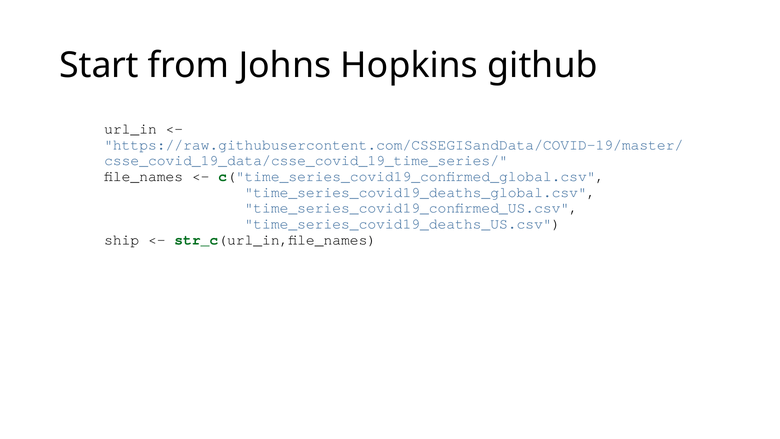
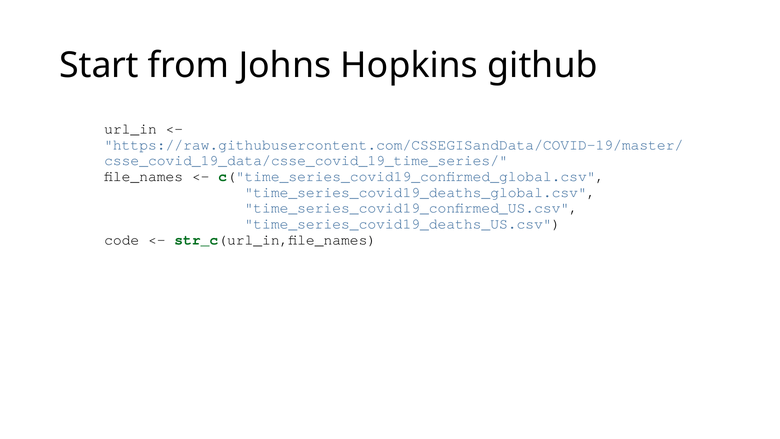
ship: ship -> code
